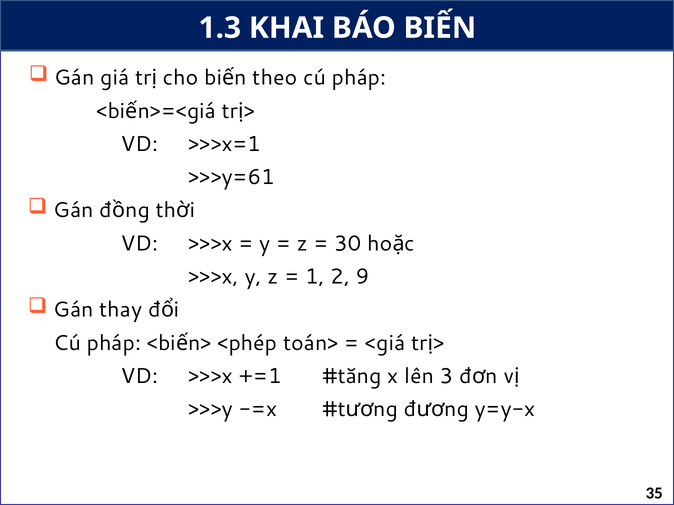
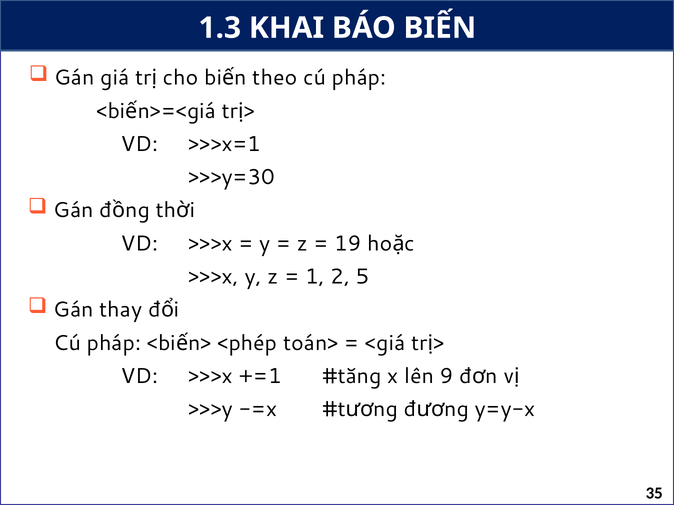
>>>y=61: >>>y=61 -> >>>y=30
30: 30 -> 19
9: 9 -> 5
3: 3 -> 9
